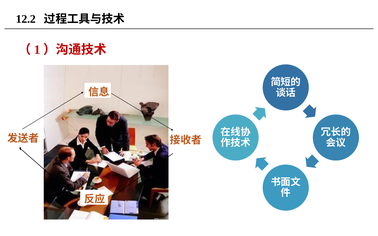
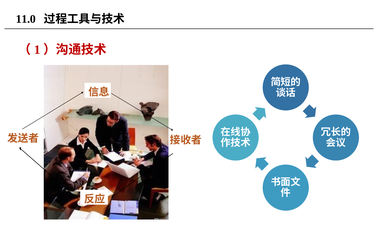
12.2: 12.2 -> 11.0
